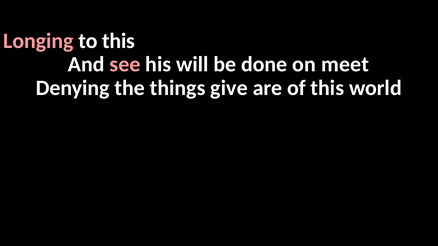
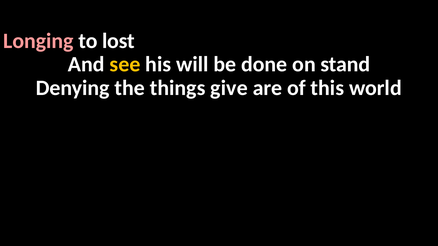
to this: this -> lost
see colour: pink -> yellow
meet: meet -> stand
